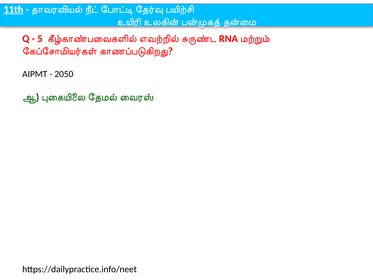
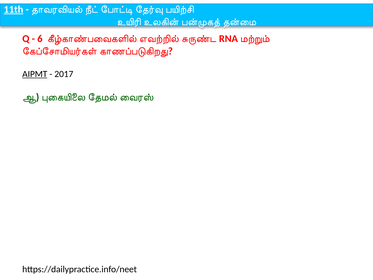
5: 5 -> 6
AIPMT underline: none -> present
2050: 2050 -> 2017
